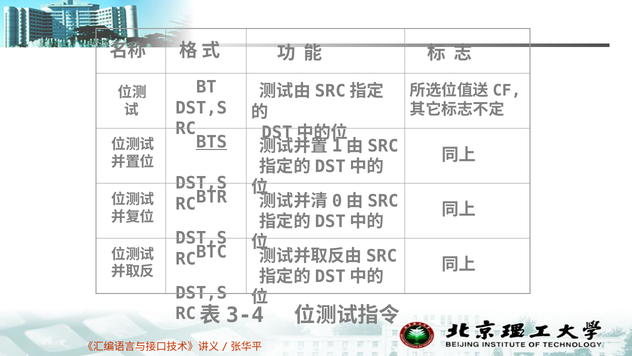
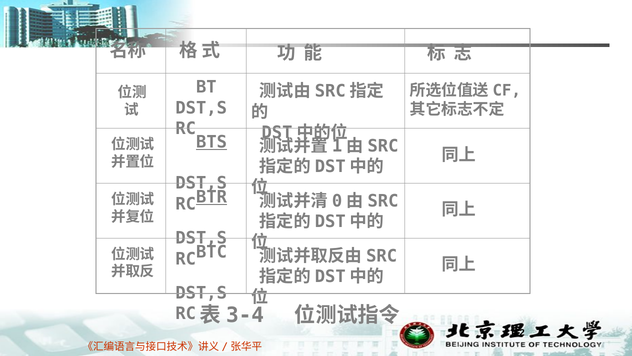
BTR underline: none -> present
